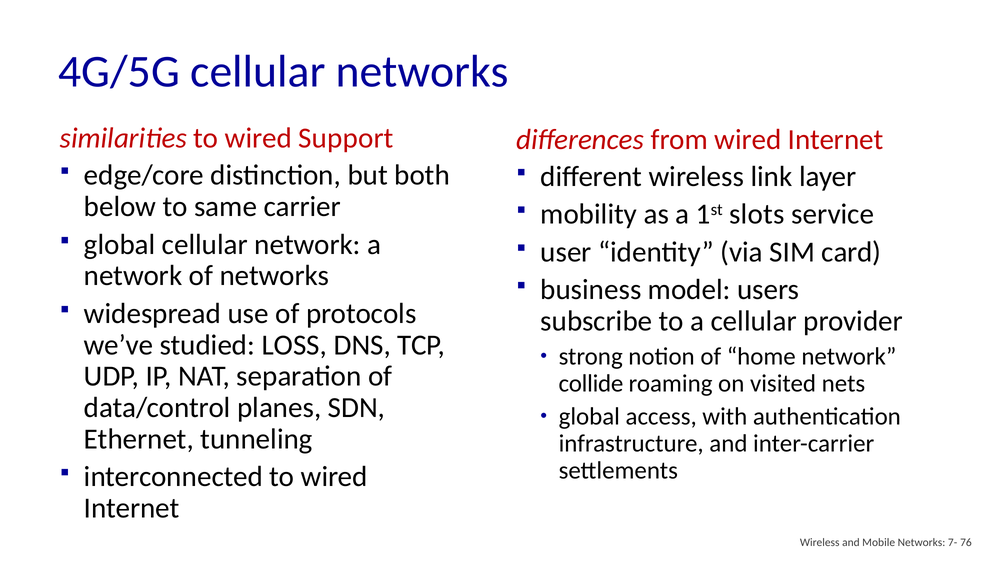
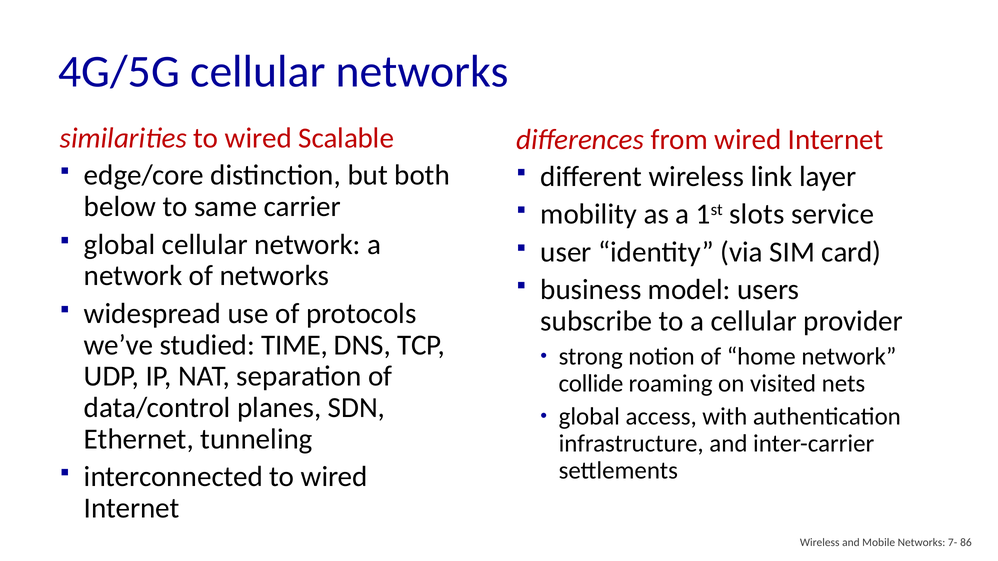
Support: Support -> Scalable
LOSS: LOSS -> TIME
76: 76 -> 86
